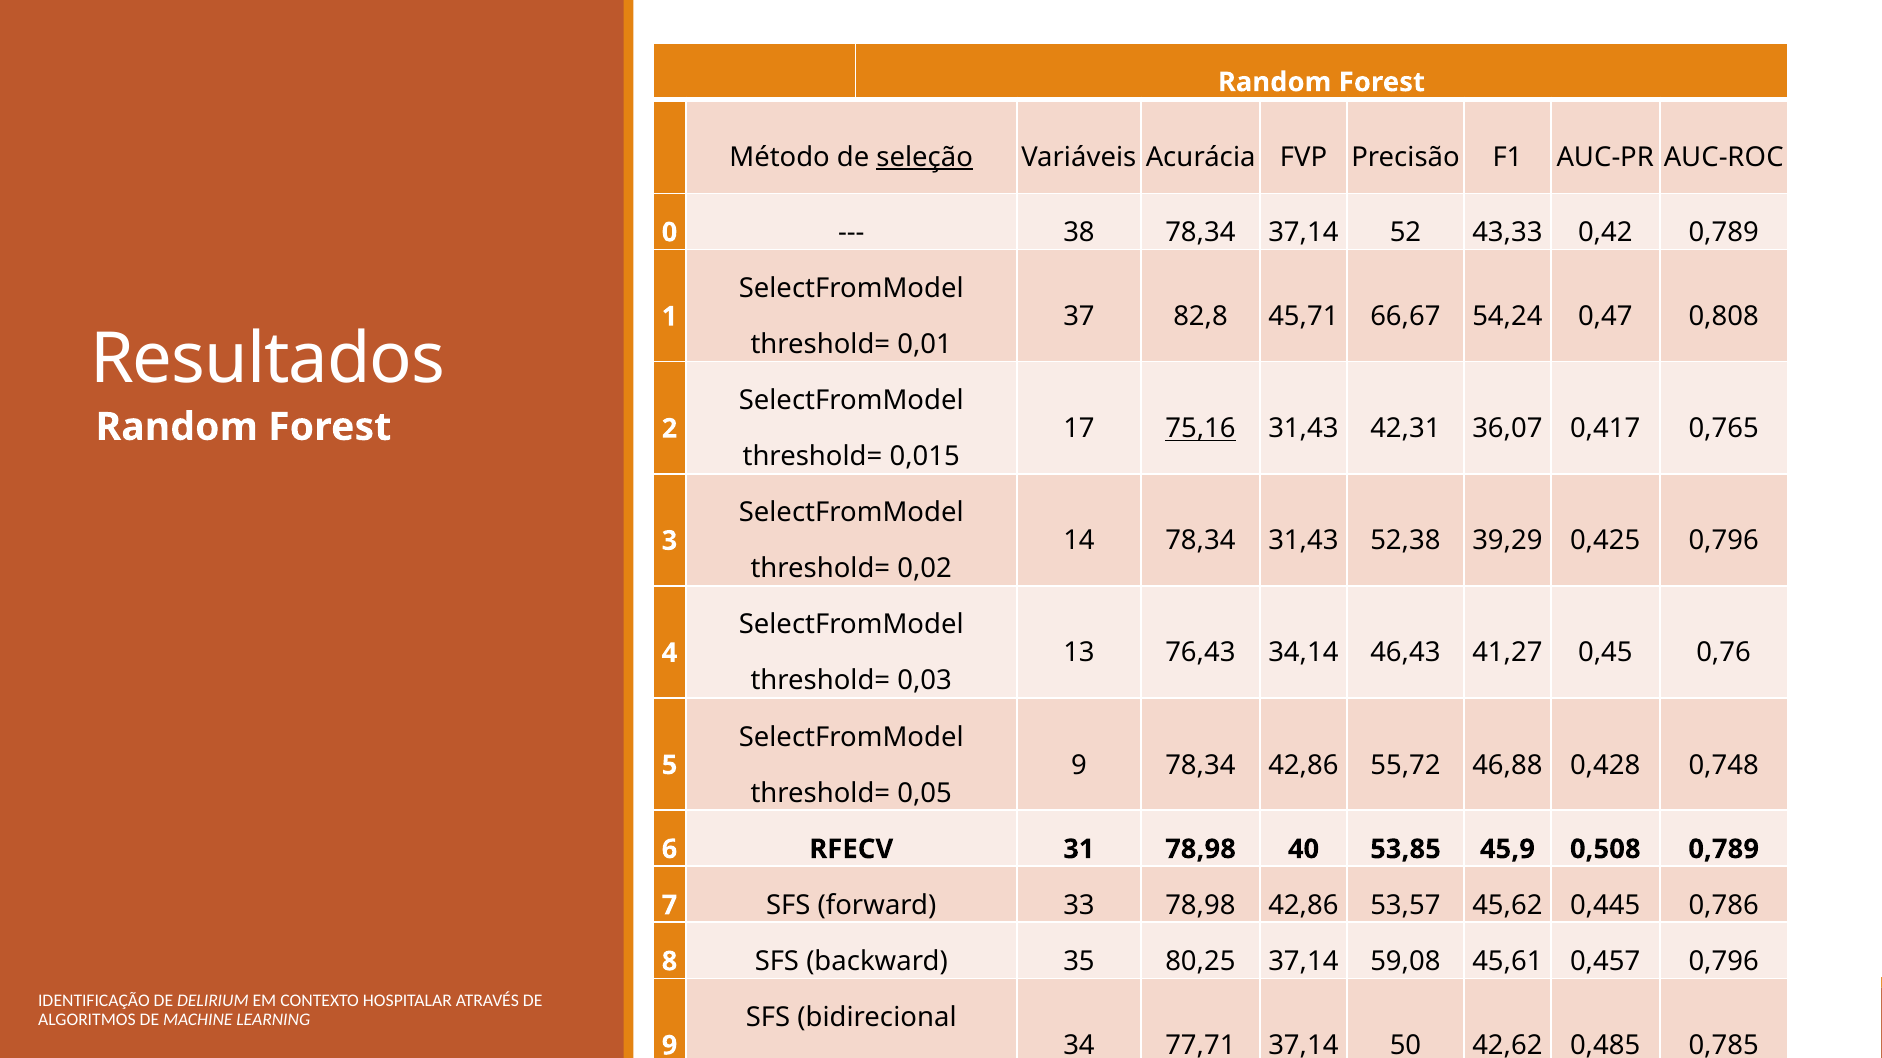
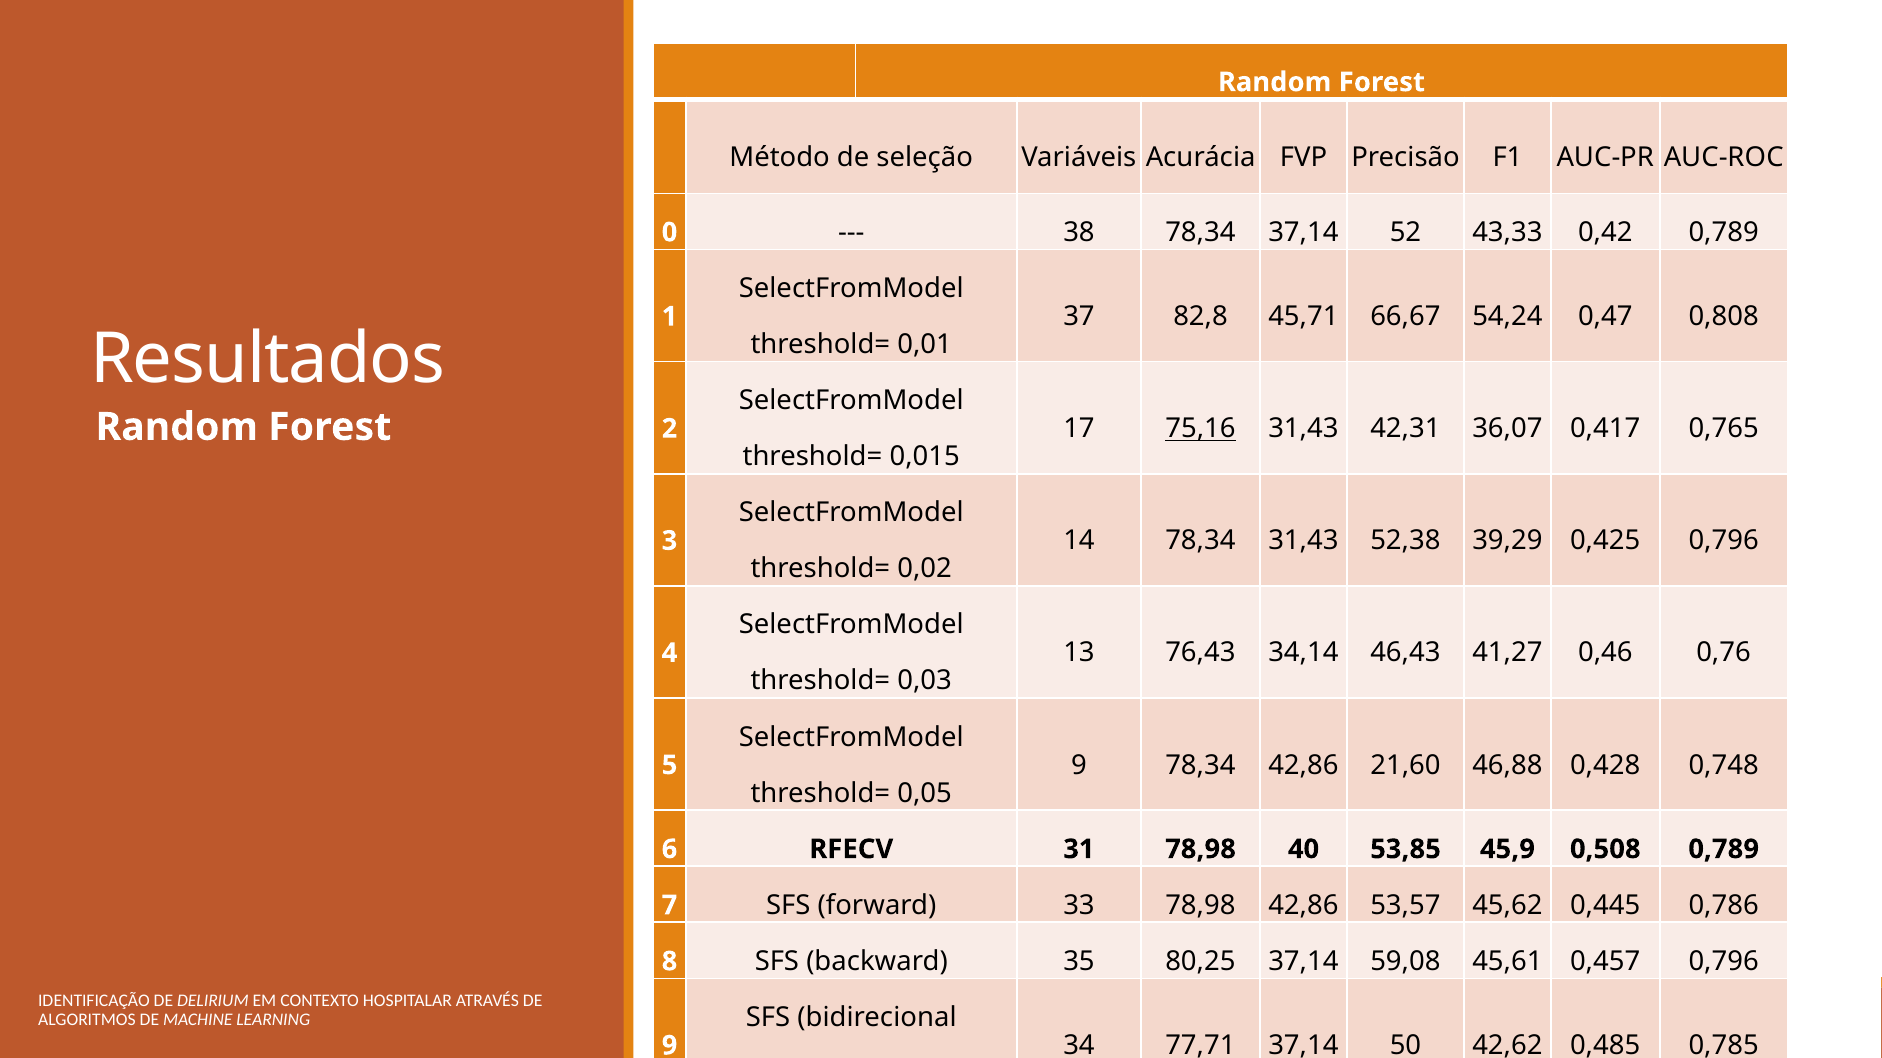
seleção underline: present -> none
0,45: 0,45 -> 0,46
55,72: 55,72 -> 21,60
